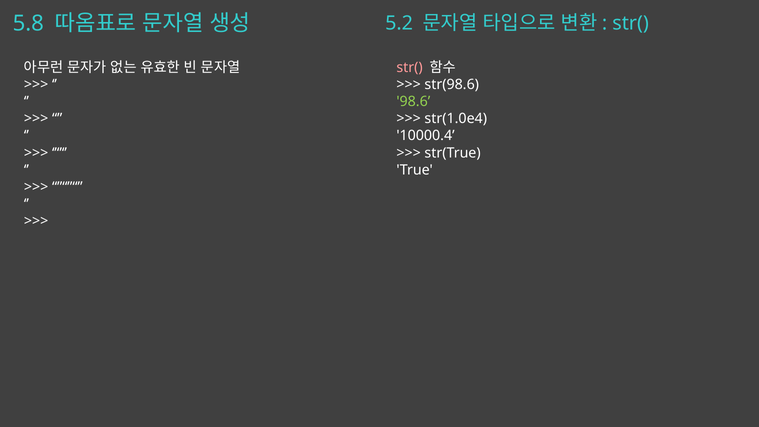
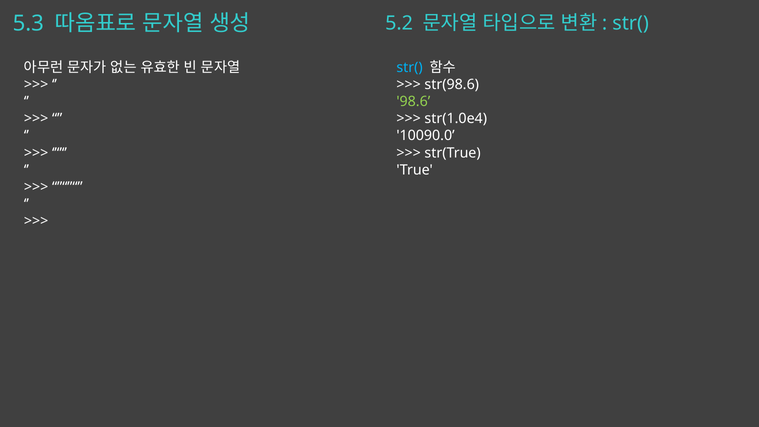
5.8: 5.8 -> 5.3
str( at (410, 67) colour: pink -> light blue
10000.4: 10000.4 -> 10090.0
